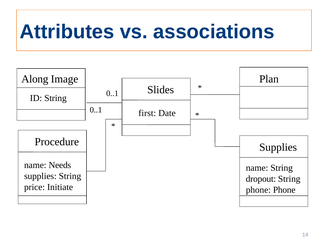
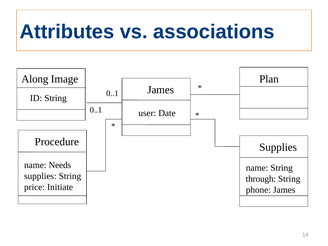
Slides at (161, 90): Slides -> James
first: first -> user
dropout: dropout -> through
phone Phone: Phone -> James
